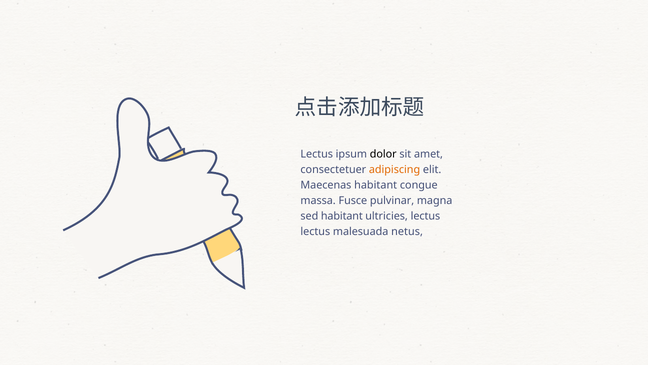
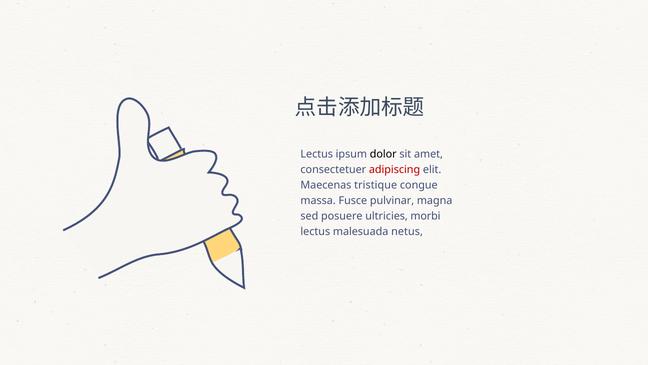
adipiscing colour: orange -> red
Maecenas habitant: habitant -> tristique
sed habitant: habitant -> posuere
ultricies lectus: lectus -> morbi
